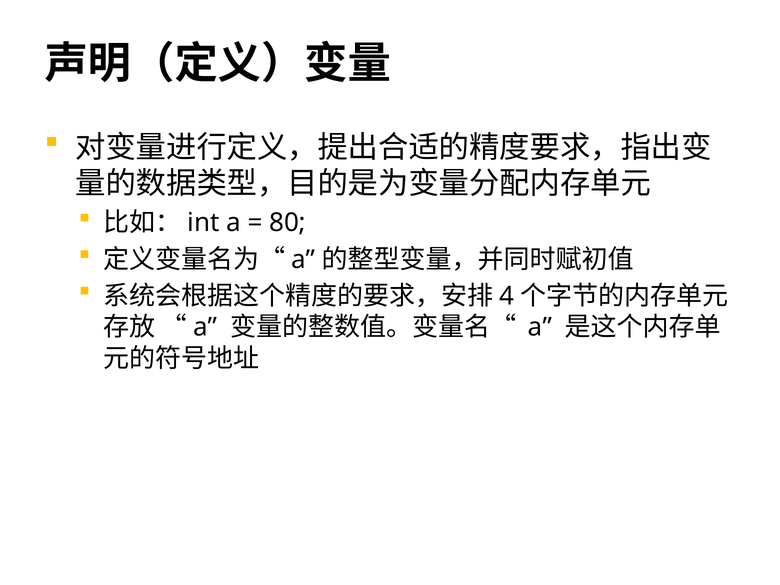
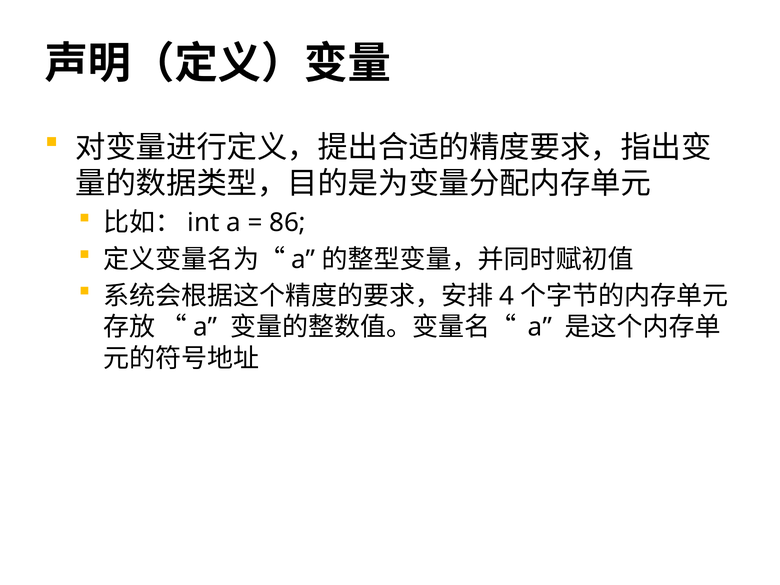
80: 80 -> 86
